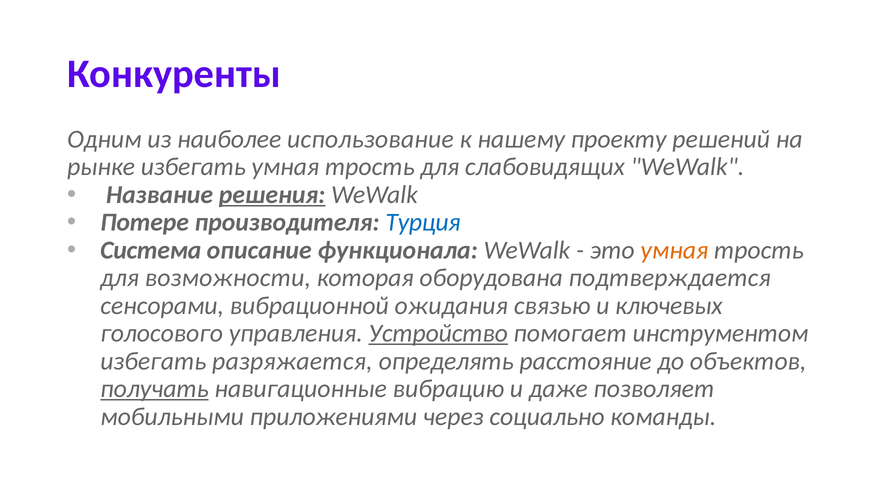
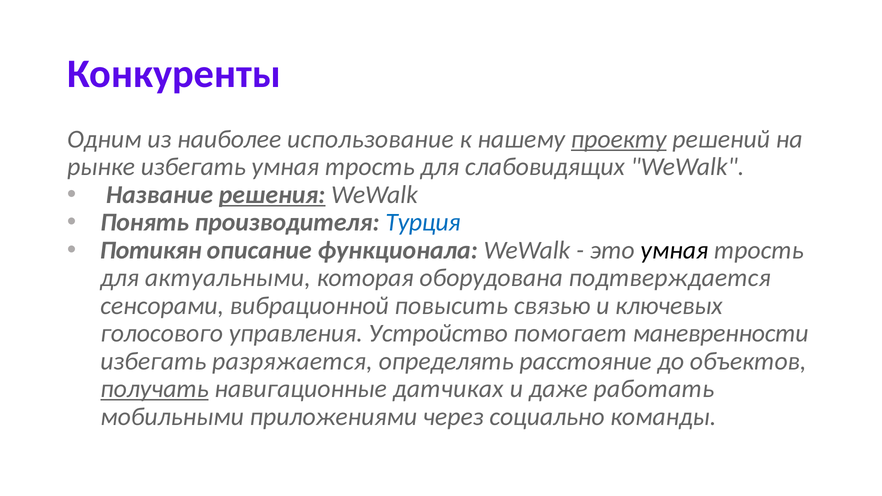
проекту underline: none -> present
Потере: Потере -> Понять
Система: Система -> Потикян
умная at (674, 250) colour: orange -> black
возможности: возможности -> актуальными
ожидания: ожидания -> повысить
Устройство underline: present -> none
инструментом: инструментом -> маневренности
вибрацию: вибрацию -> датчиках
позволяет: позволяет -> работать
